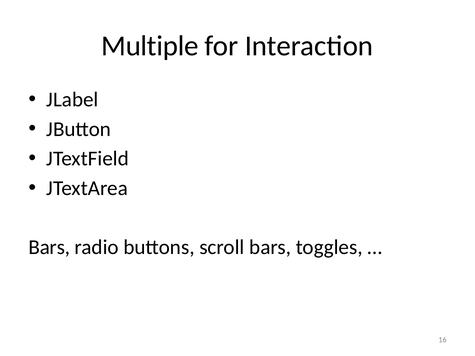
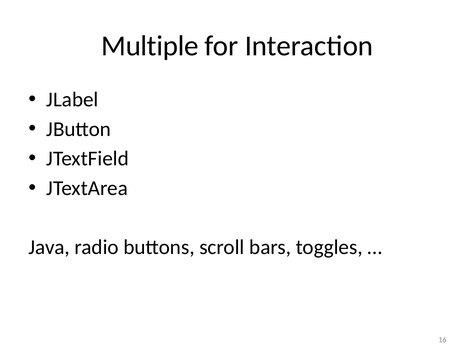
Bars at (49, 247): Bars -> Java
